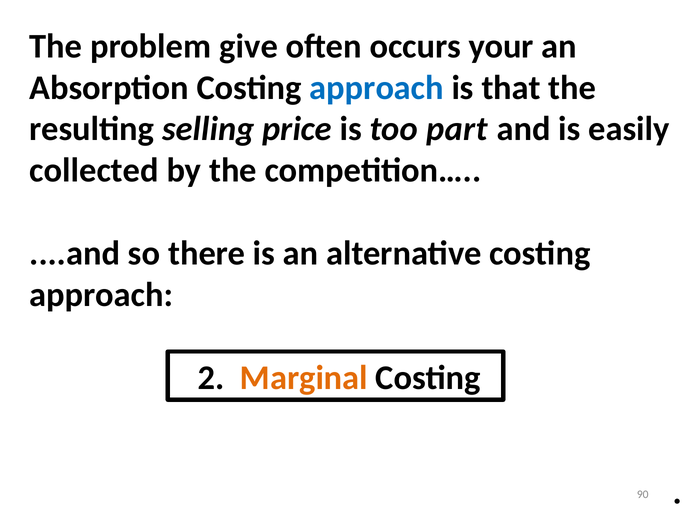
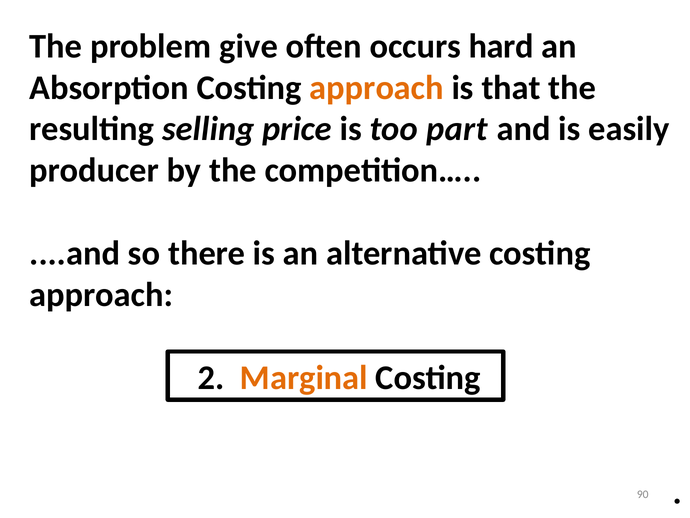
your: your -> hard
approach at (377, 88) colour: blue -> orange
collected: collected -> producer
